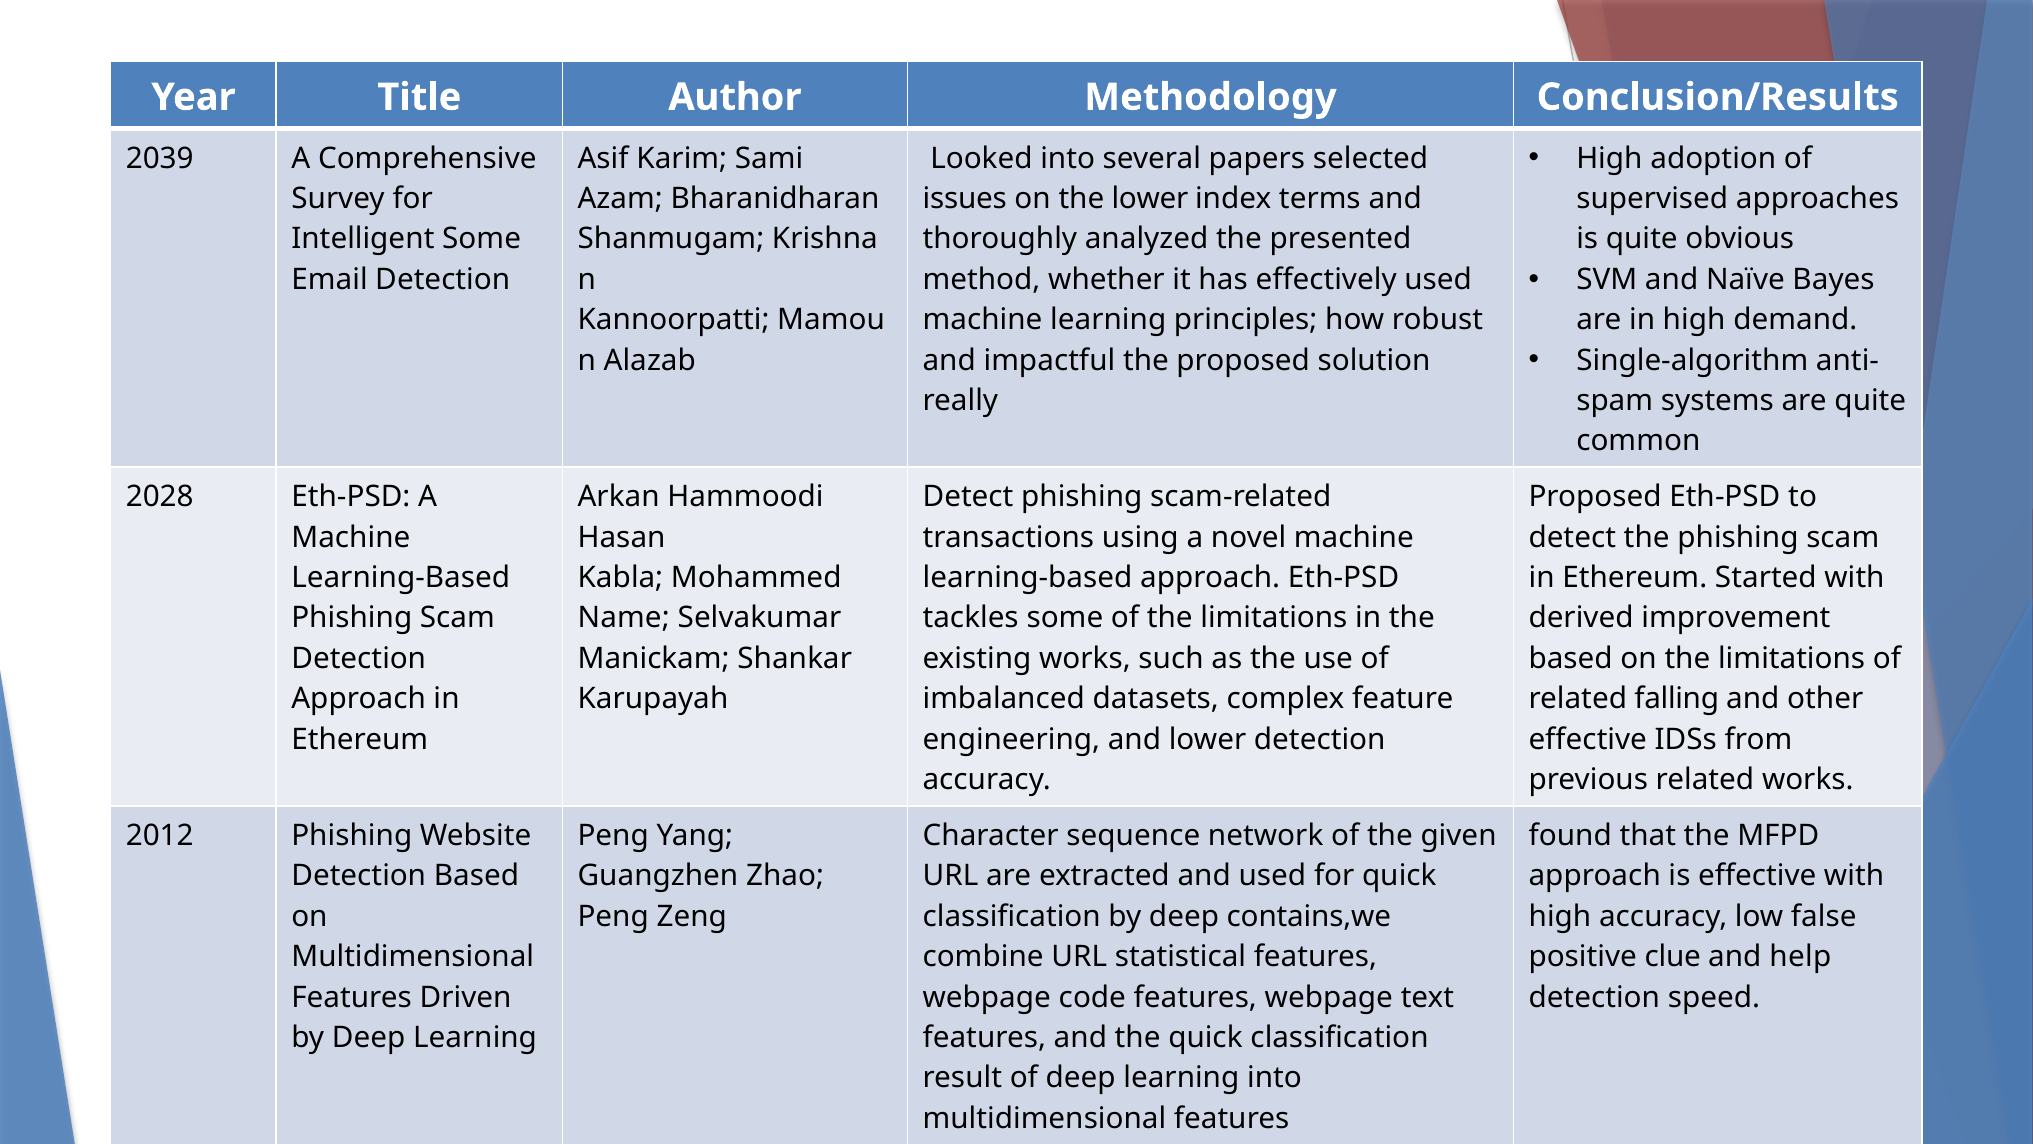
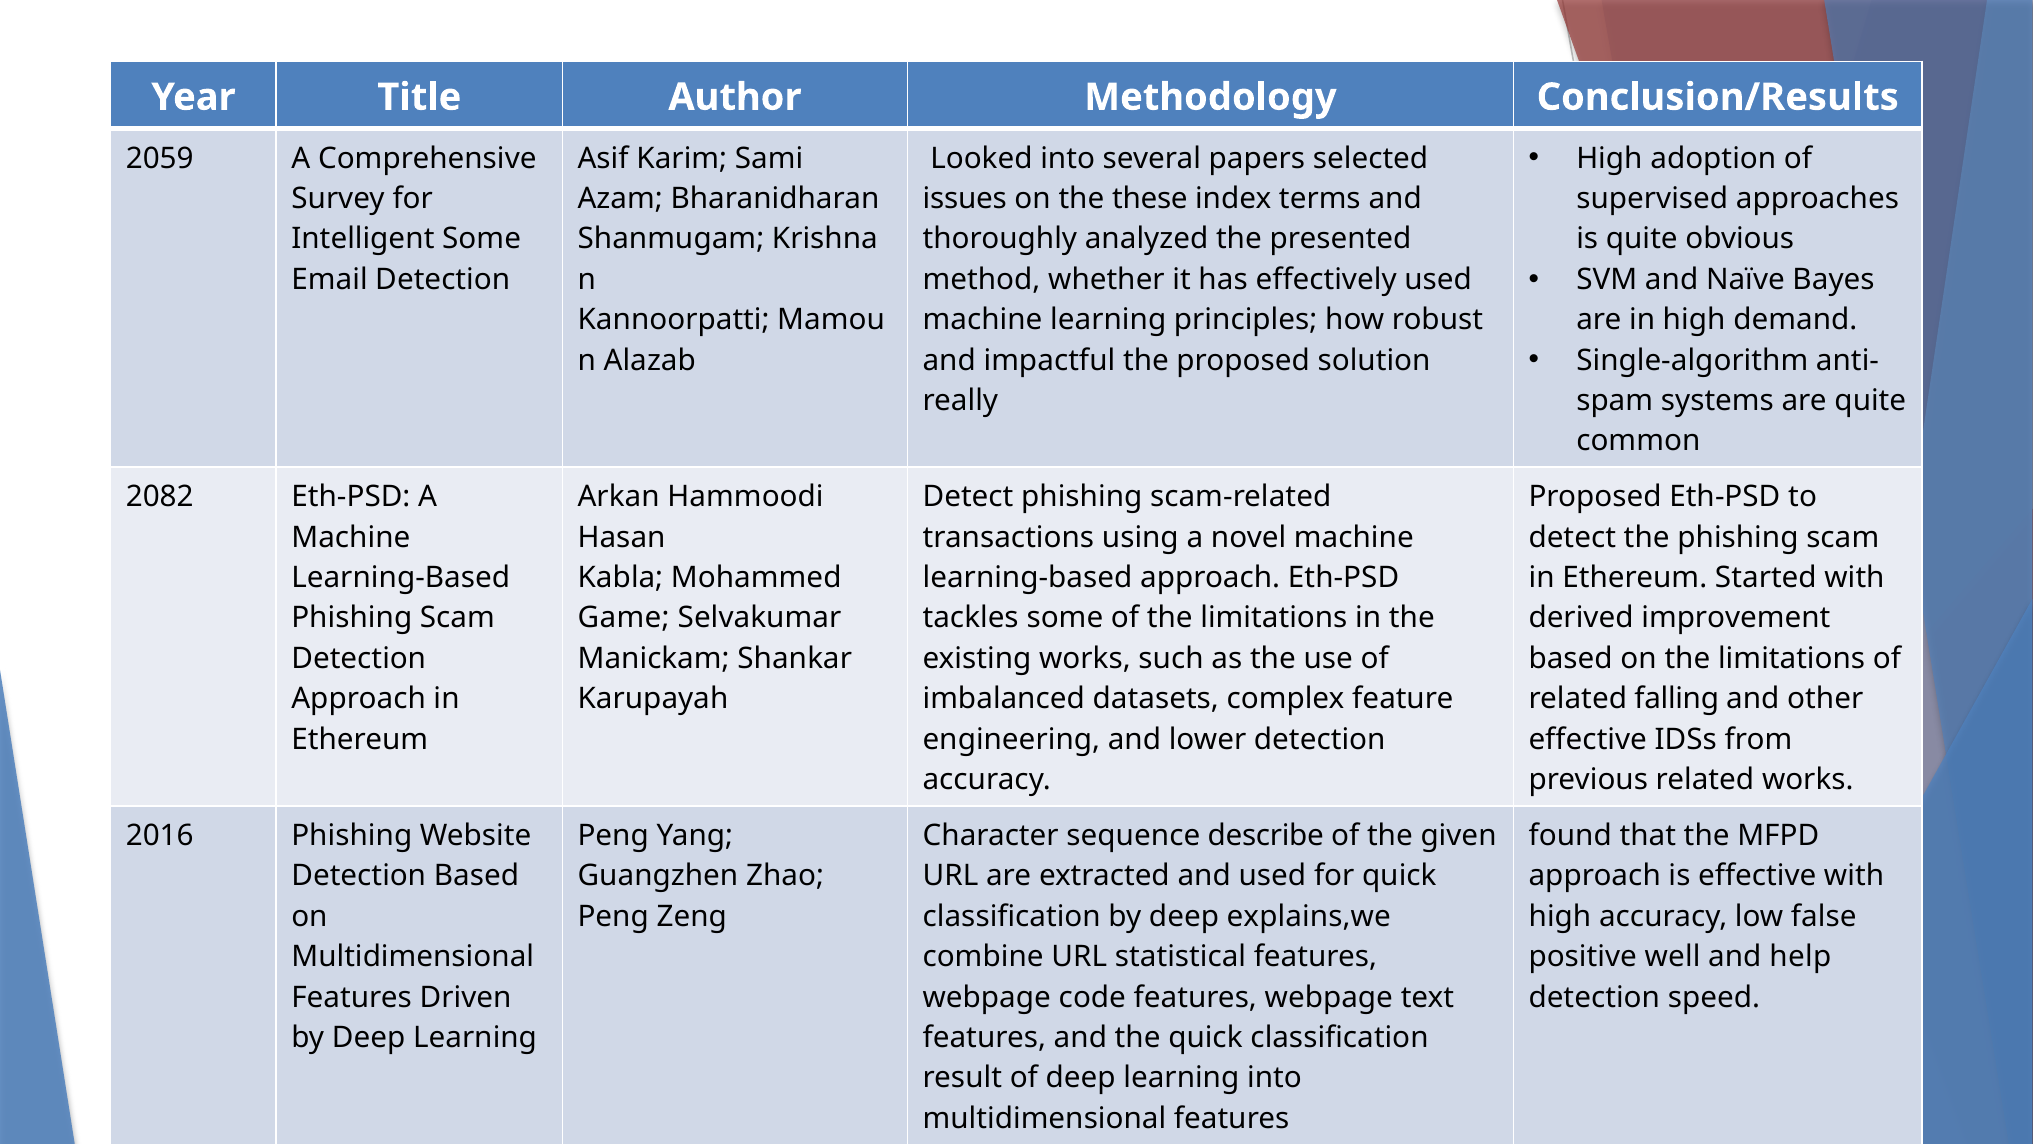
2039: 2039 -> 2059
the lower: lower -> these
2028: 2028 -> 2082
Name: Name -> Game
2012: 2012 -> 2016
network: network -> describe
contains,we: contains,we -> explains,we
clue: clue -> well
